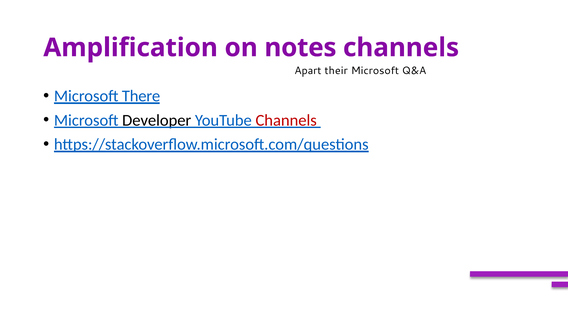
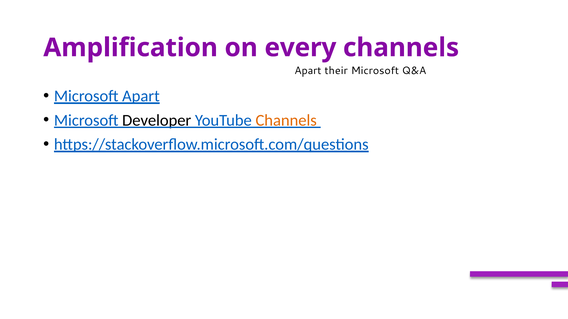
notes: notes -> every
Microsoft There: There -> Apart
Channels at (286, 120) colour: red -> orange
